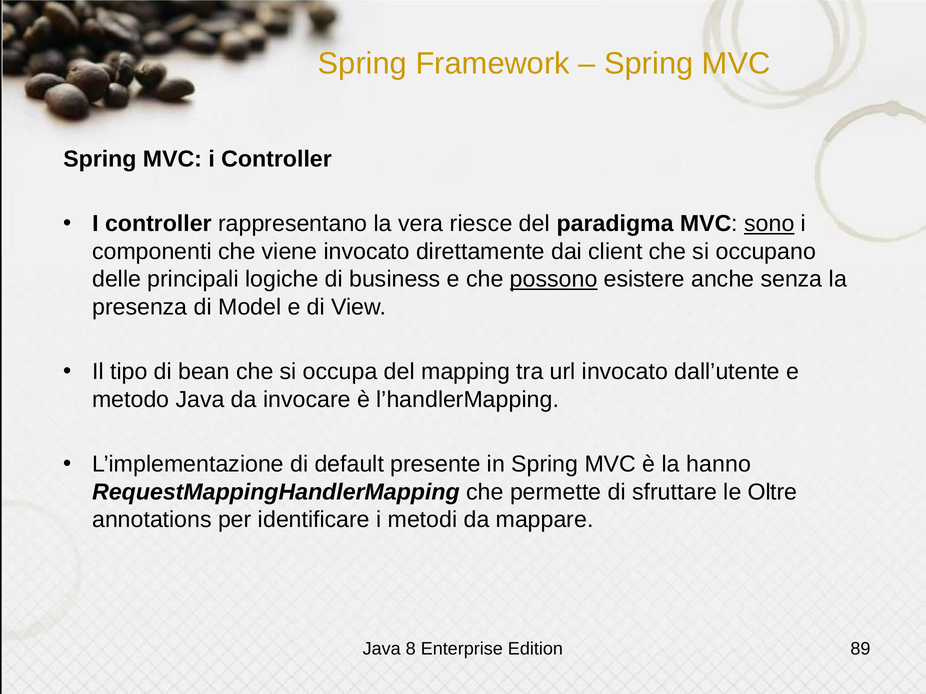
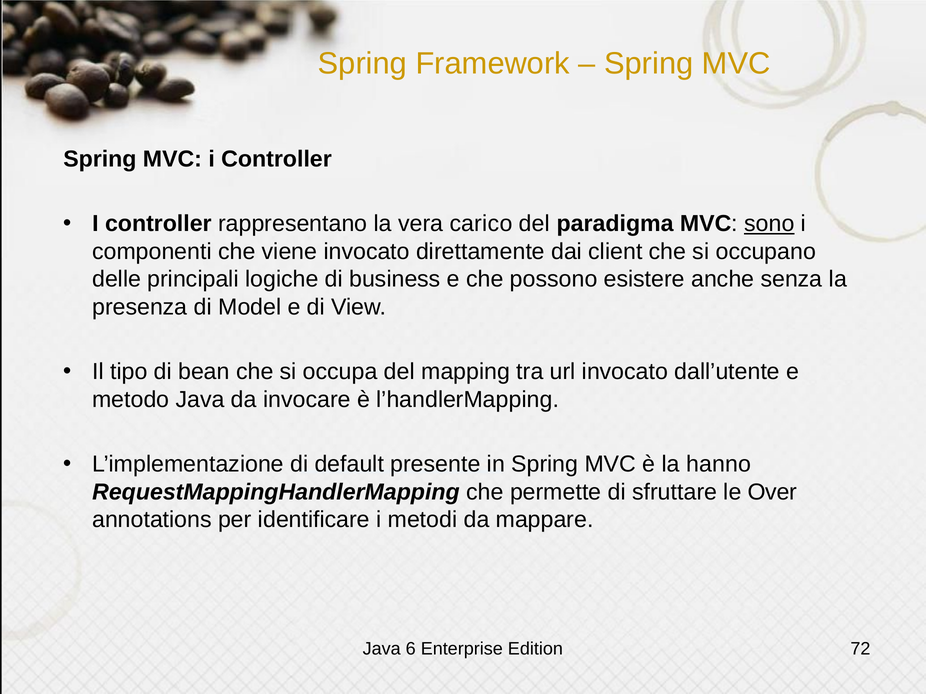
riesce: riesce -> carico
possono underline: present -> none
Oltre: Oltre -> Over
8: 8 -> 6
89: 89 -> 72
